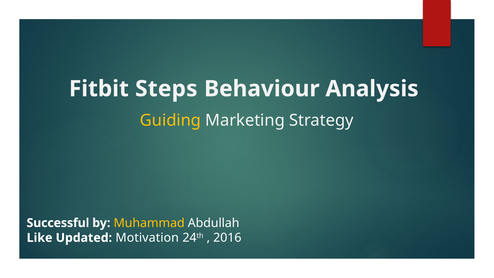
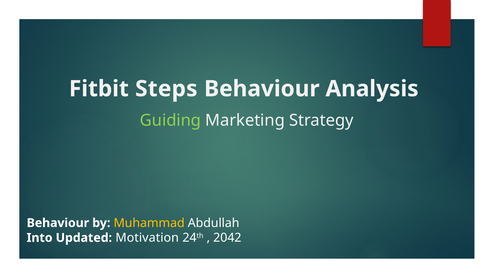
Guiding colour: yellow -> light green
Successful at (58, 223): Successful -> Behaviour
Like: Like -> Into
2016: 2016 -> 2042
